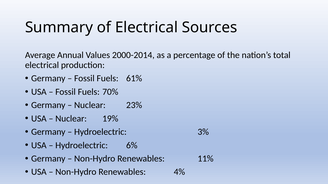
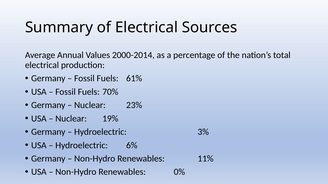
4%: 4% -> 0%
